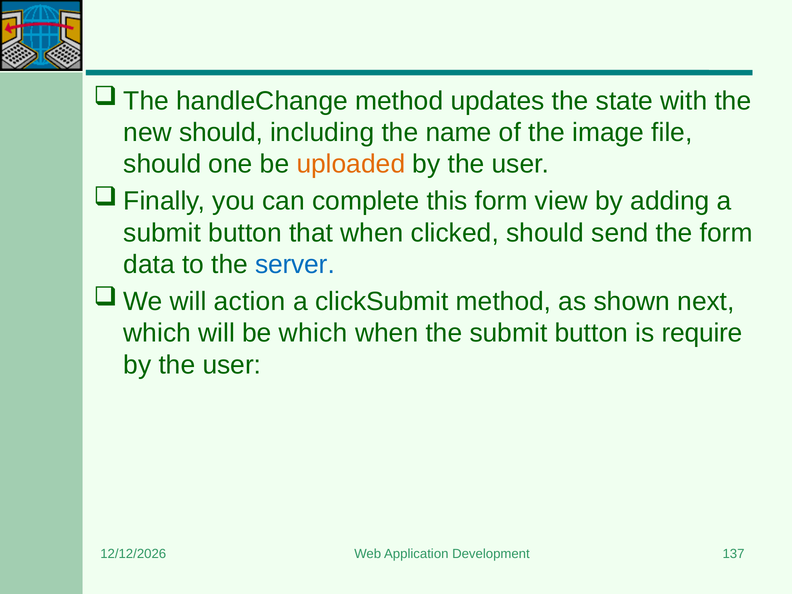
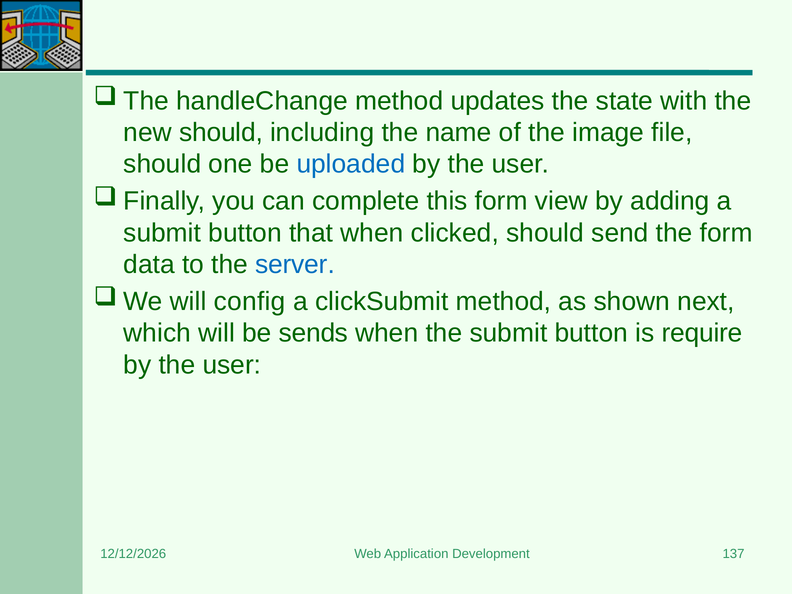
uploaded colour: orange -> blue
action: action -> config
be which: which -> sends
